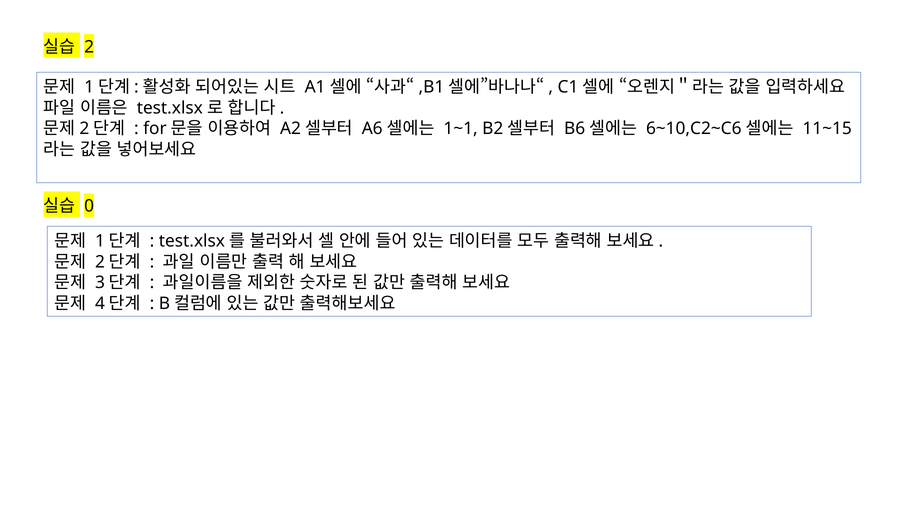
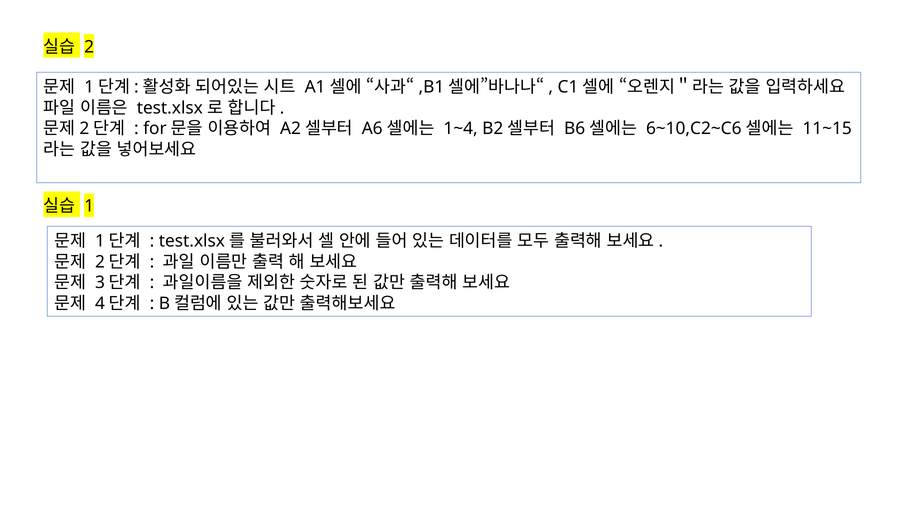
1~1: 1~1 -> 1~4
0: 0 -> 1
